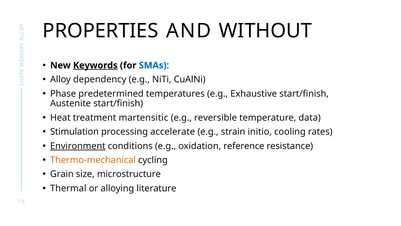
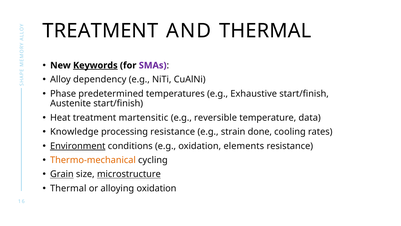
PROPERTIES at (100, 31): PROPERTIES -> TREATMENT
AND WITHOUT: WITHOUT -> THERMAL
SMAs colour: blue -> purple
Stimulation: Stimulation -> Knowledge
processing accelerate: accelerate -> resistance
initio: initio -> done
reference: reference -> elements
Grain underline: none -> present
microstructure underline: none -> present
alloying literature: literature -> oxidation
